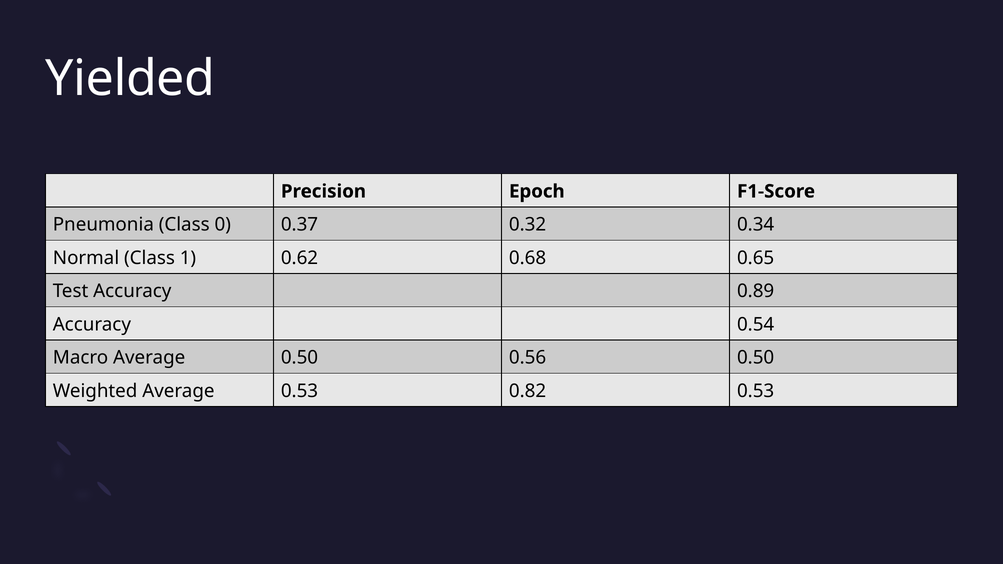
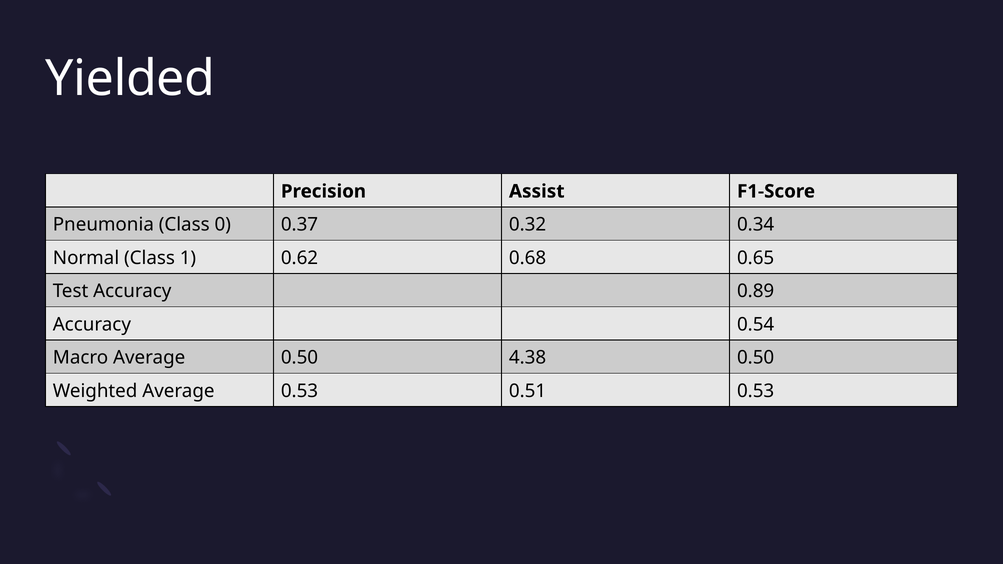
Epoch: Epoch -> Assist
0.56: 0.56 -> 4.38
0.82: 0.82 -> 0.51
